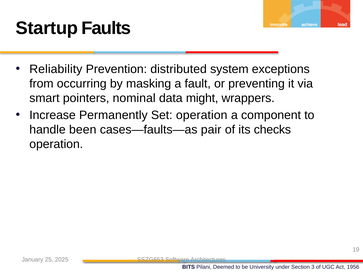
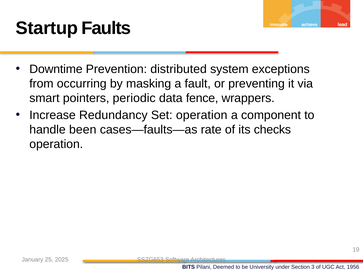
Reliability: Reliability -> Downtime
nominal: nominal -> periodic
might: might -> fence
Permanently: Permanently -> Redundancy
pair: pair -> rate
